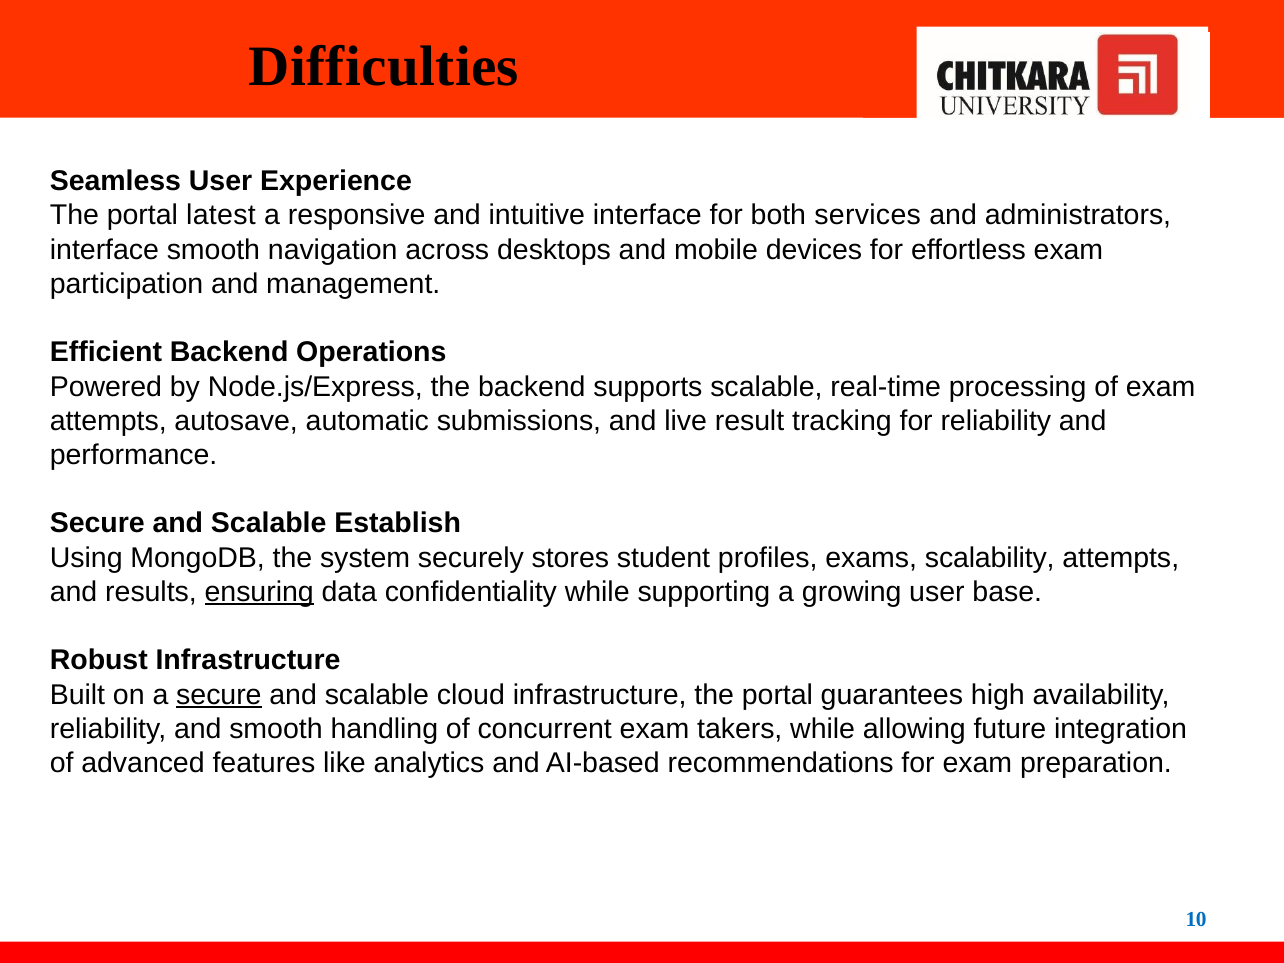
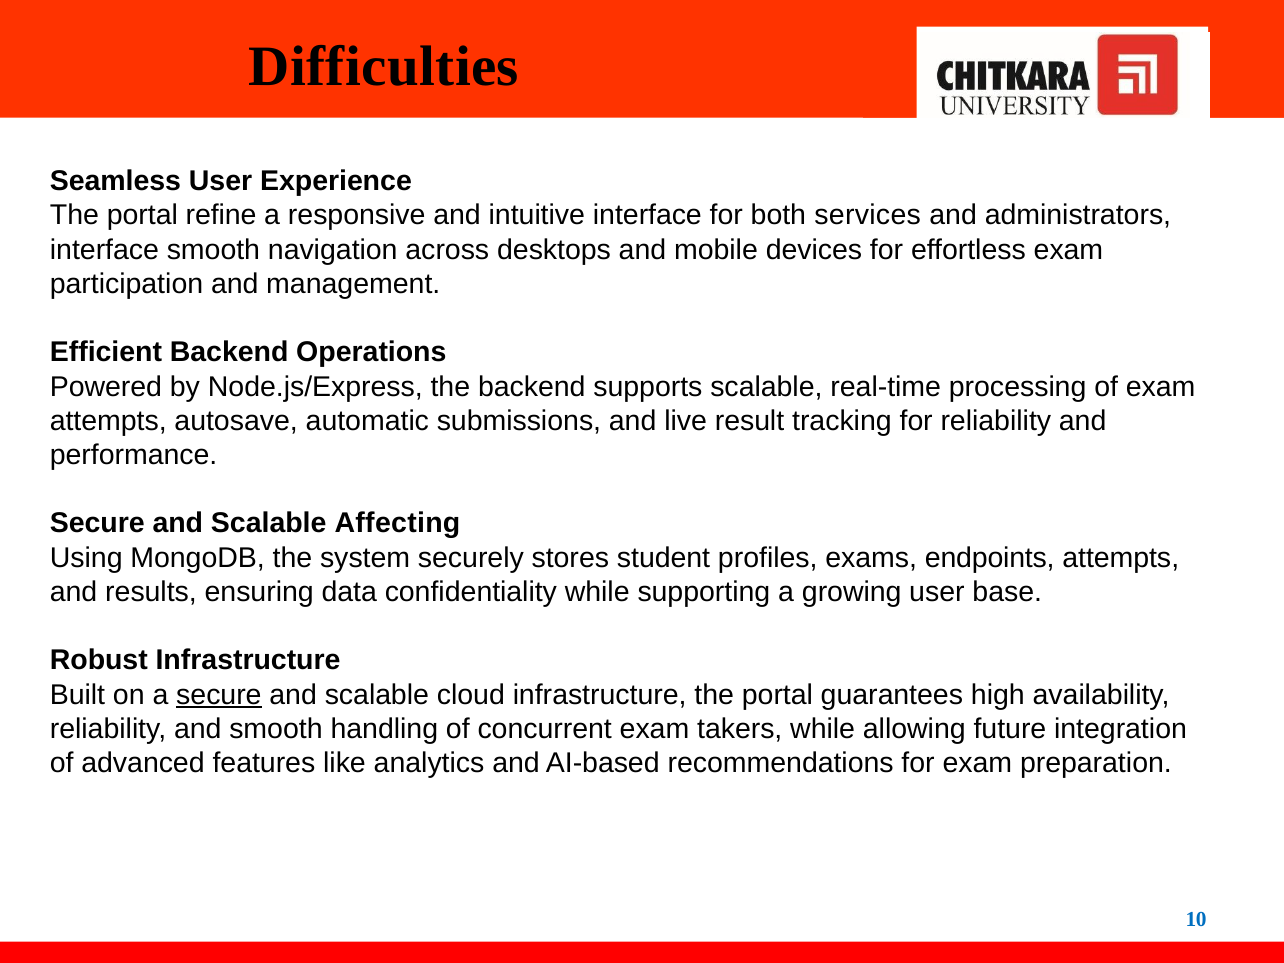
latest: latest -> refine
Establish: Establish -> Affecting
scalability: scalability -> endpoints
ensuring underline: present -> none
